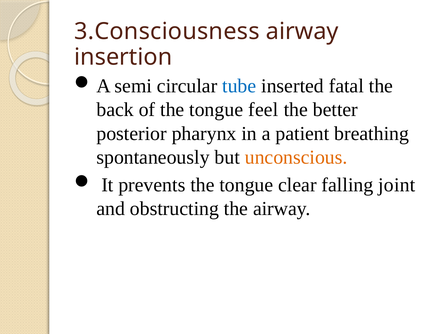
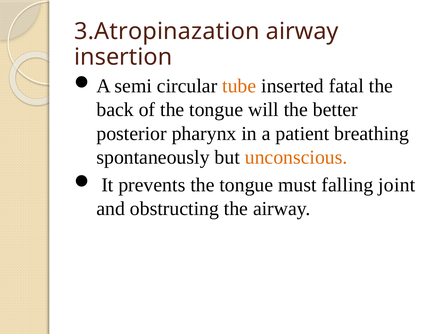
3.Consciousness: 3.Consciousness -> 3.Atropinazation
tube colour: blue -> orange
feel: feel -> will
clear: clear -> must
